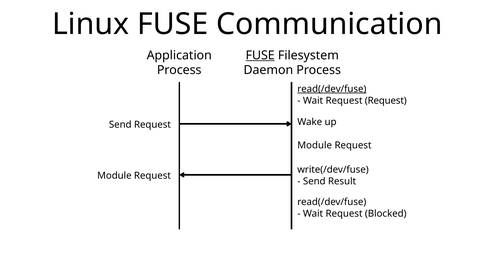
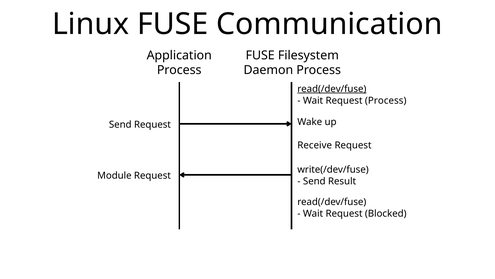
FUSE at (260, 55) underline: present -> none
Request Request: Request -> Process
Module at (315, 145): Module -> Receive
